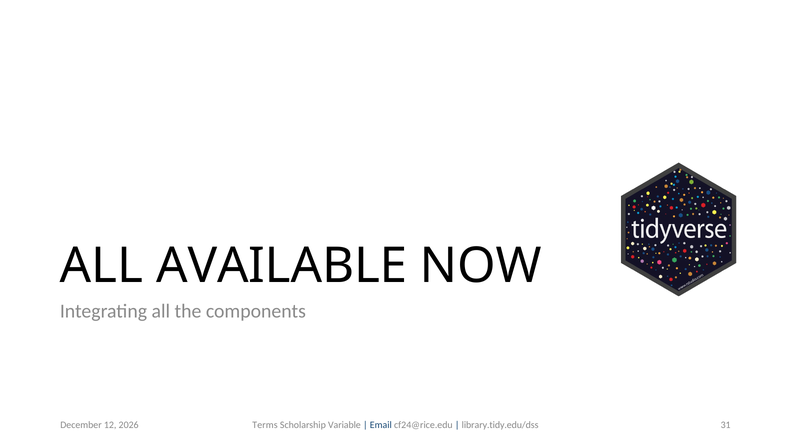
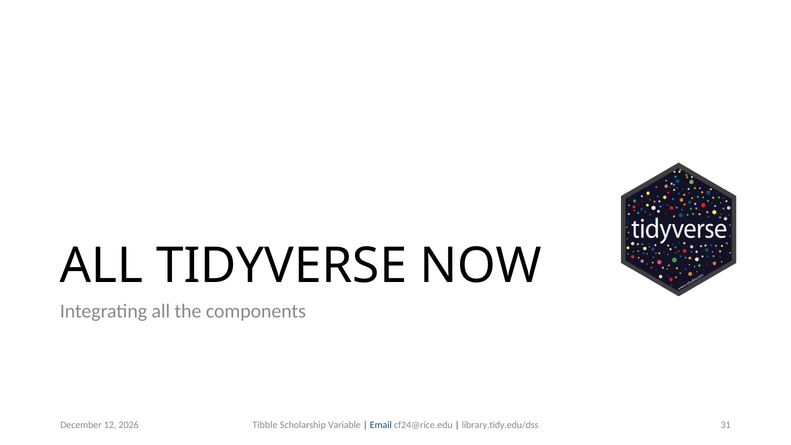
AVAILABLE: AVAILABLE -> TIDYVERSE
Terms: Terms -> Tibble
